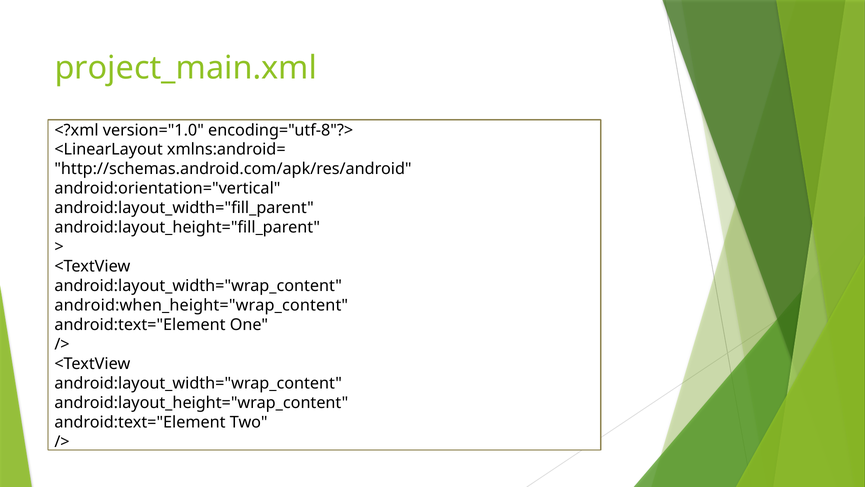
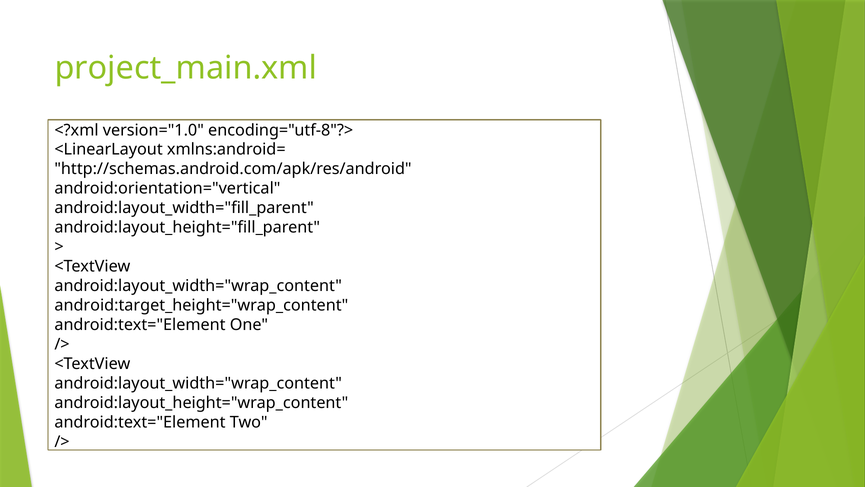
android:when_height="wrap_content: android:when_height="wrap_content -> android:target_height="wrap_content
